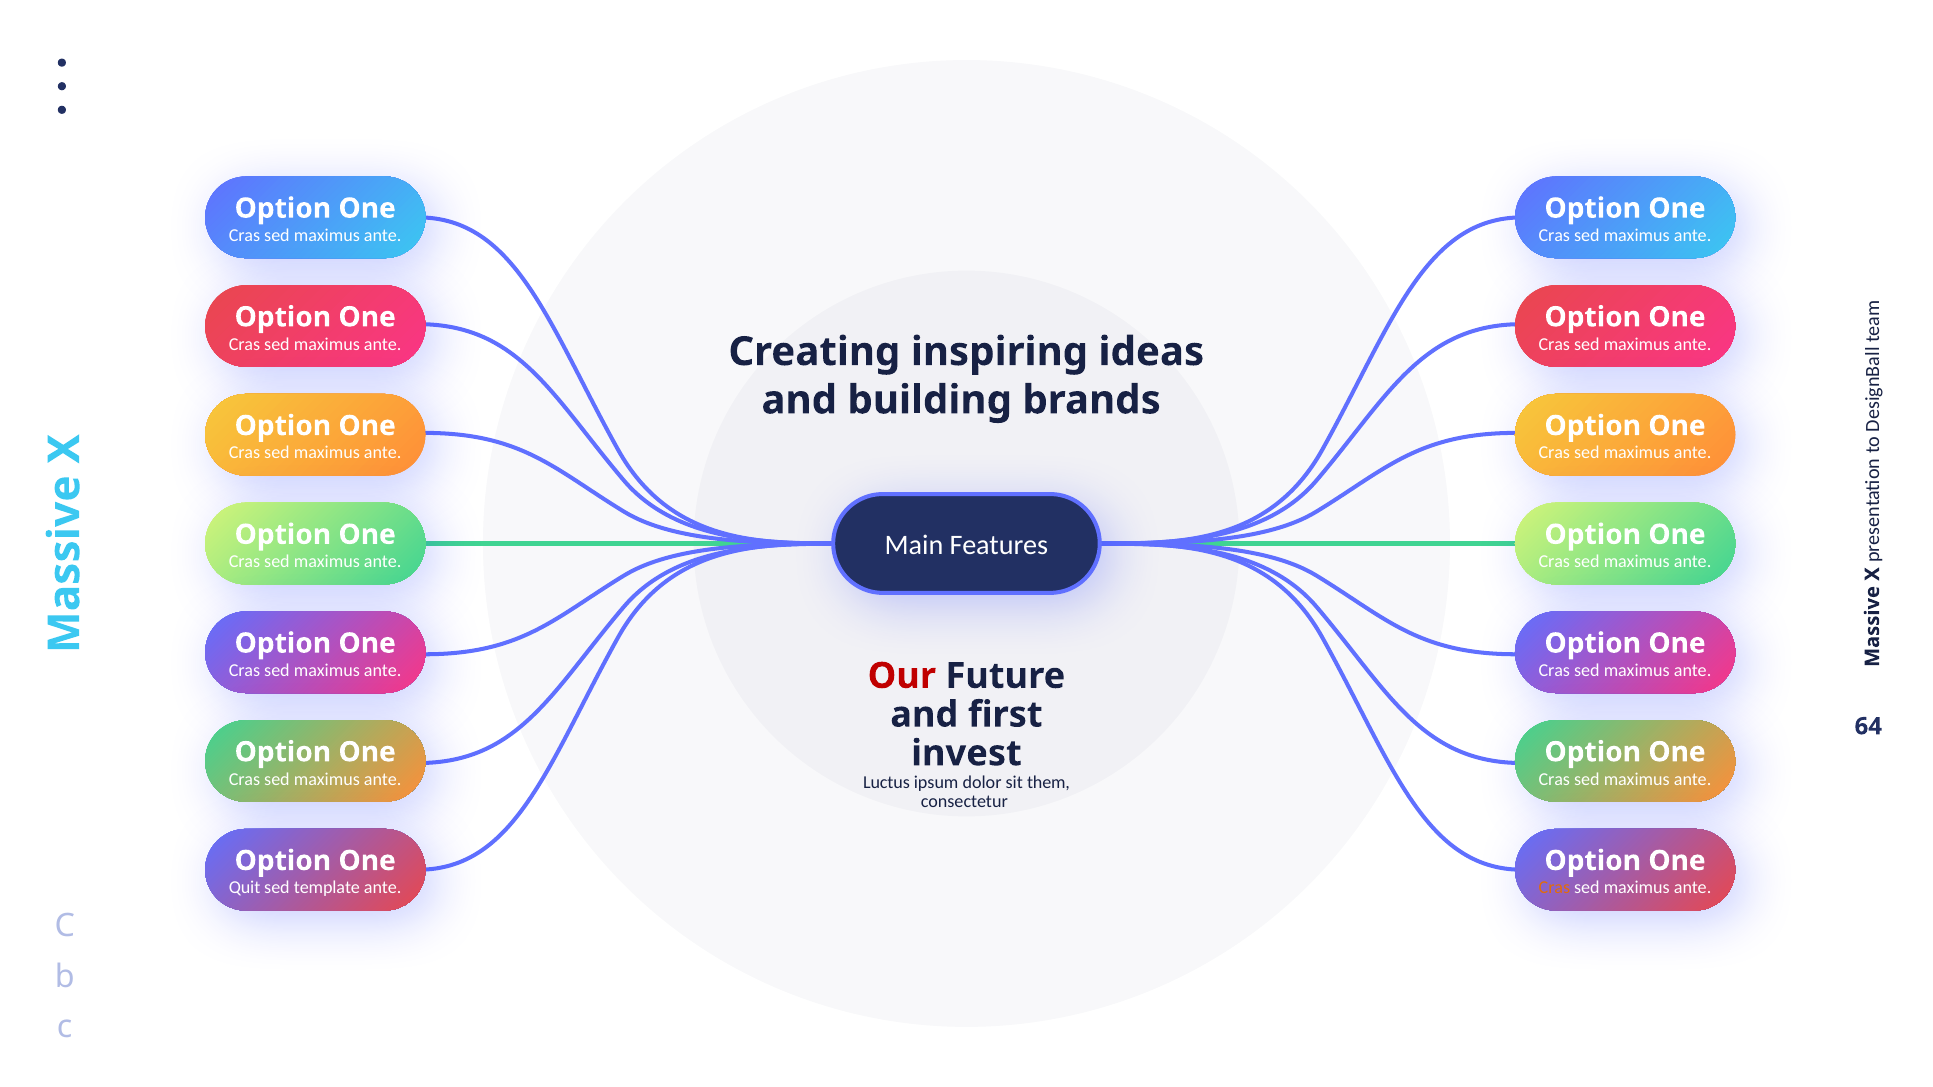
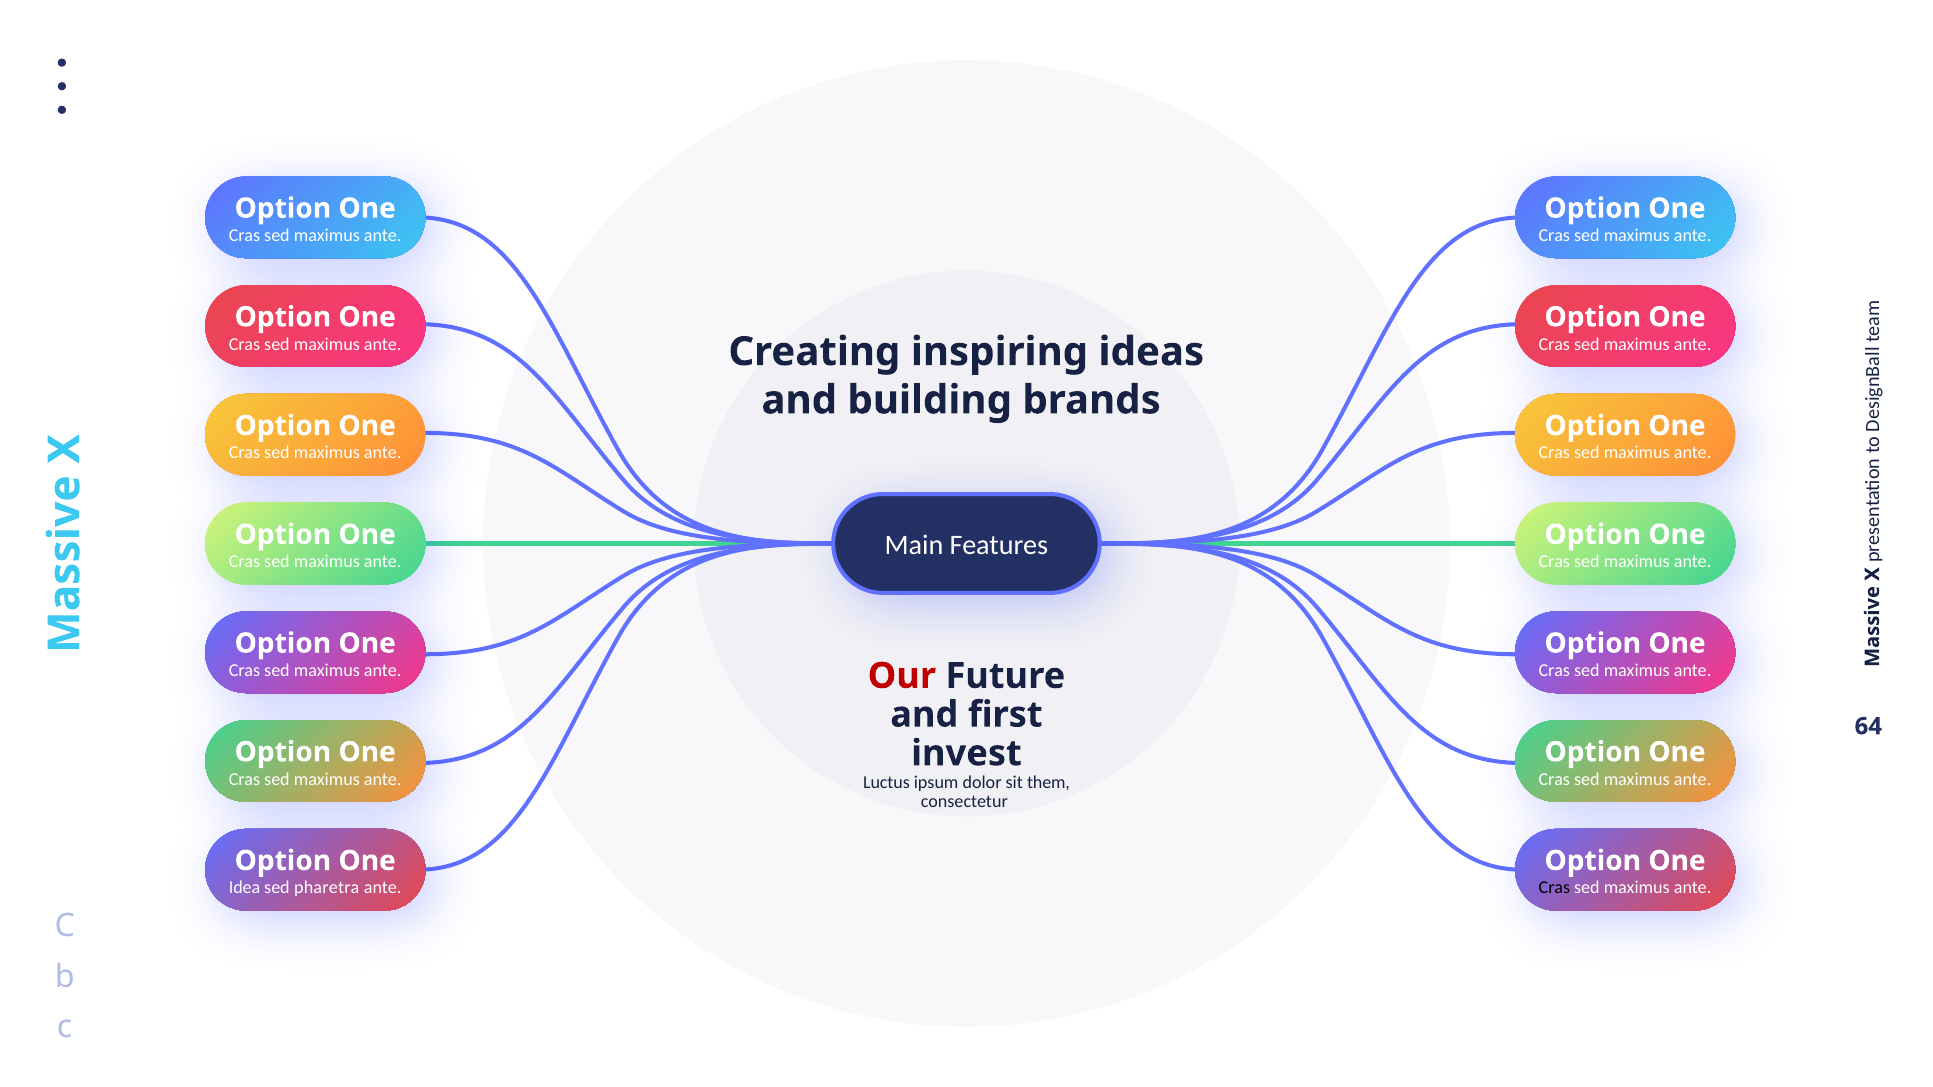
Quit: Quit -> Idea
template: template -> pharetra
Cras at (1554, 888) colour: orange -> black
